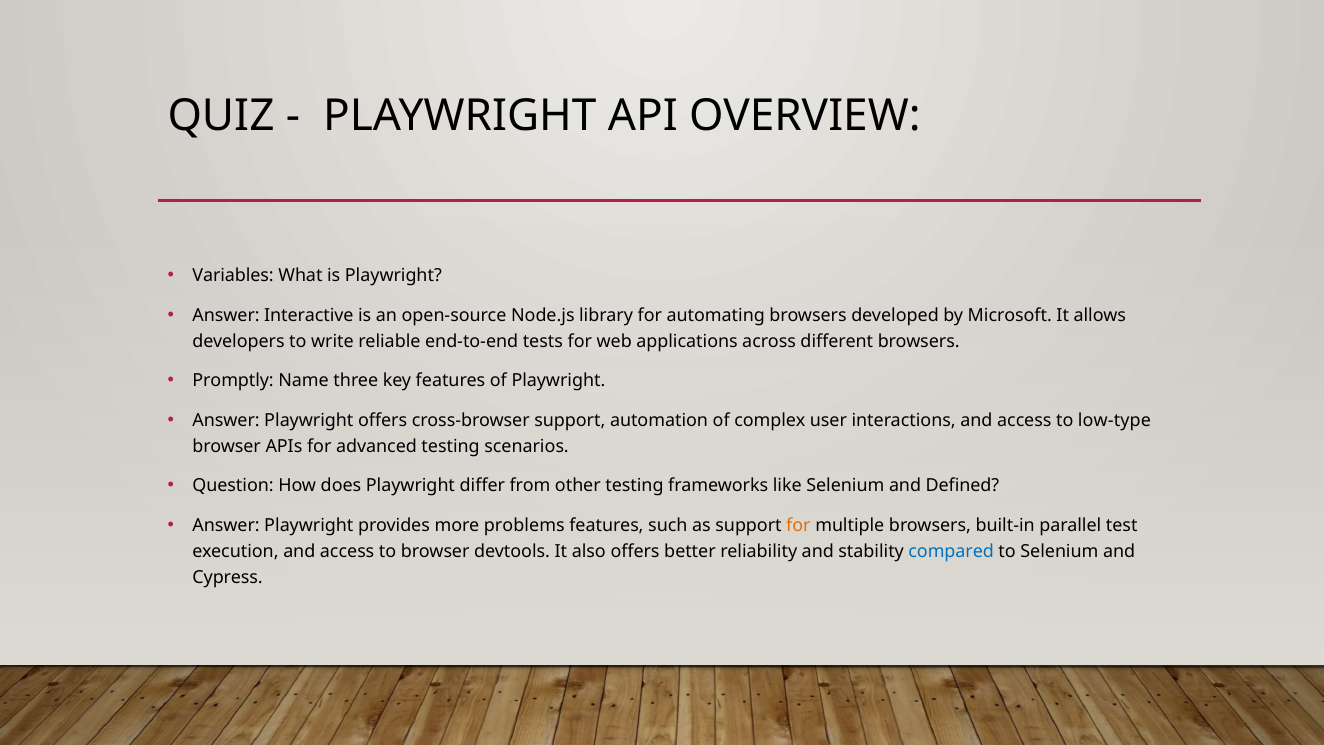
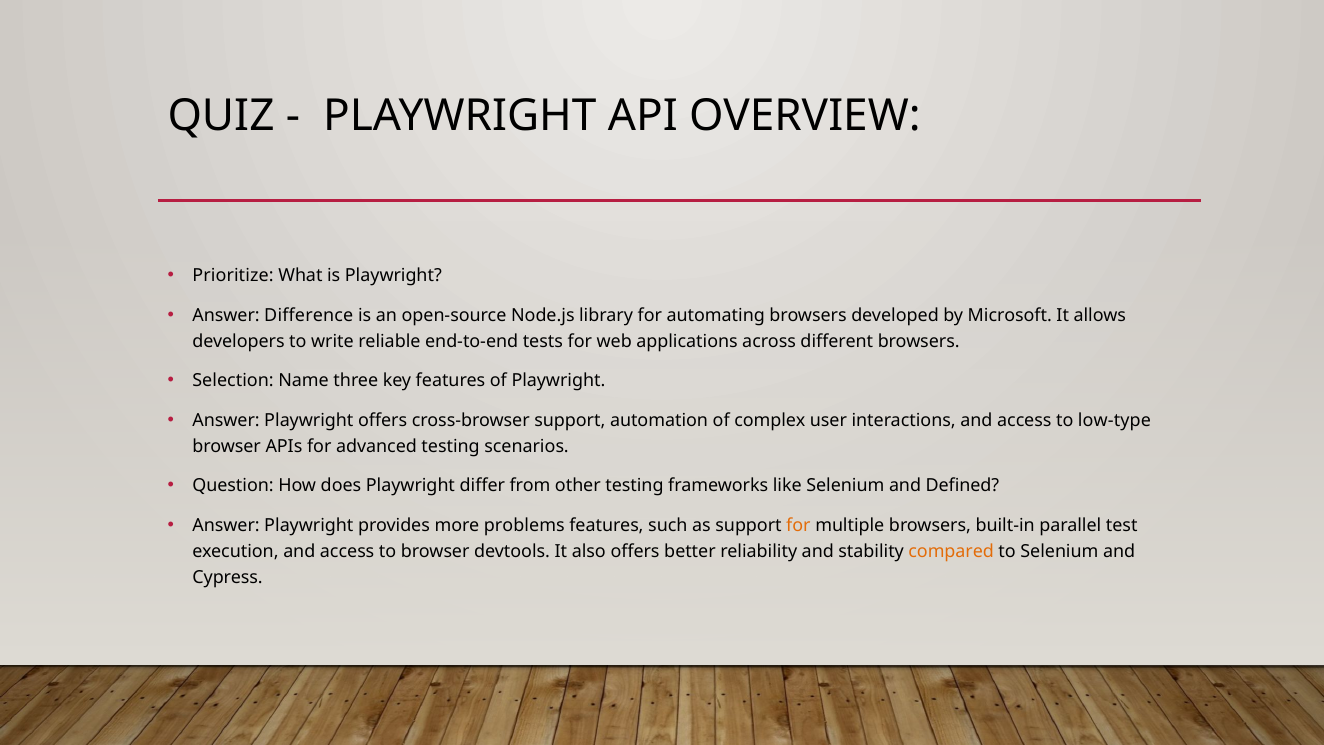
Variables: Variables -> Prioritize
Interactive: Interactive -> Difference
Promptly: Promptly -> Selection
compared colour: blue -> orange
